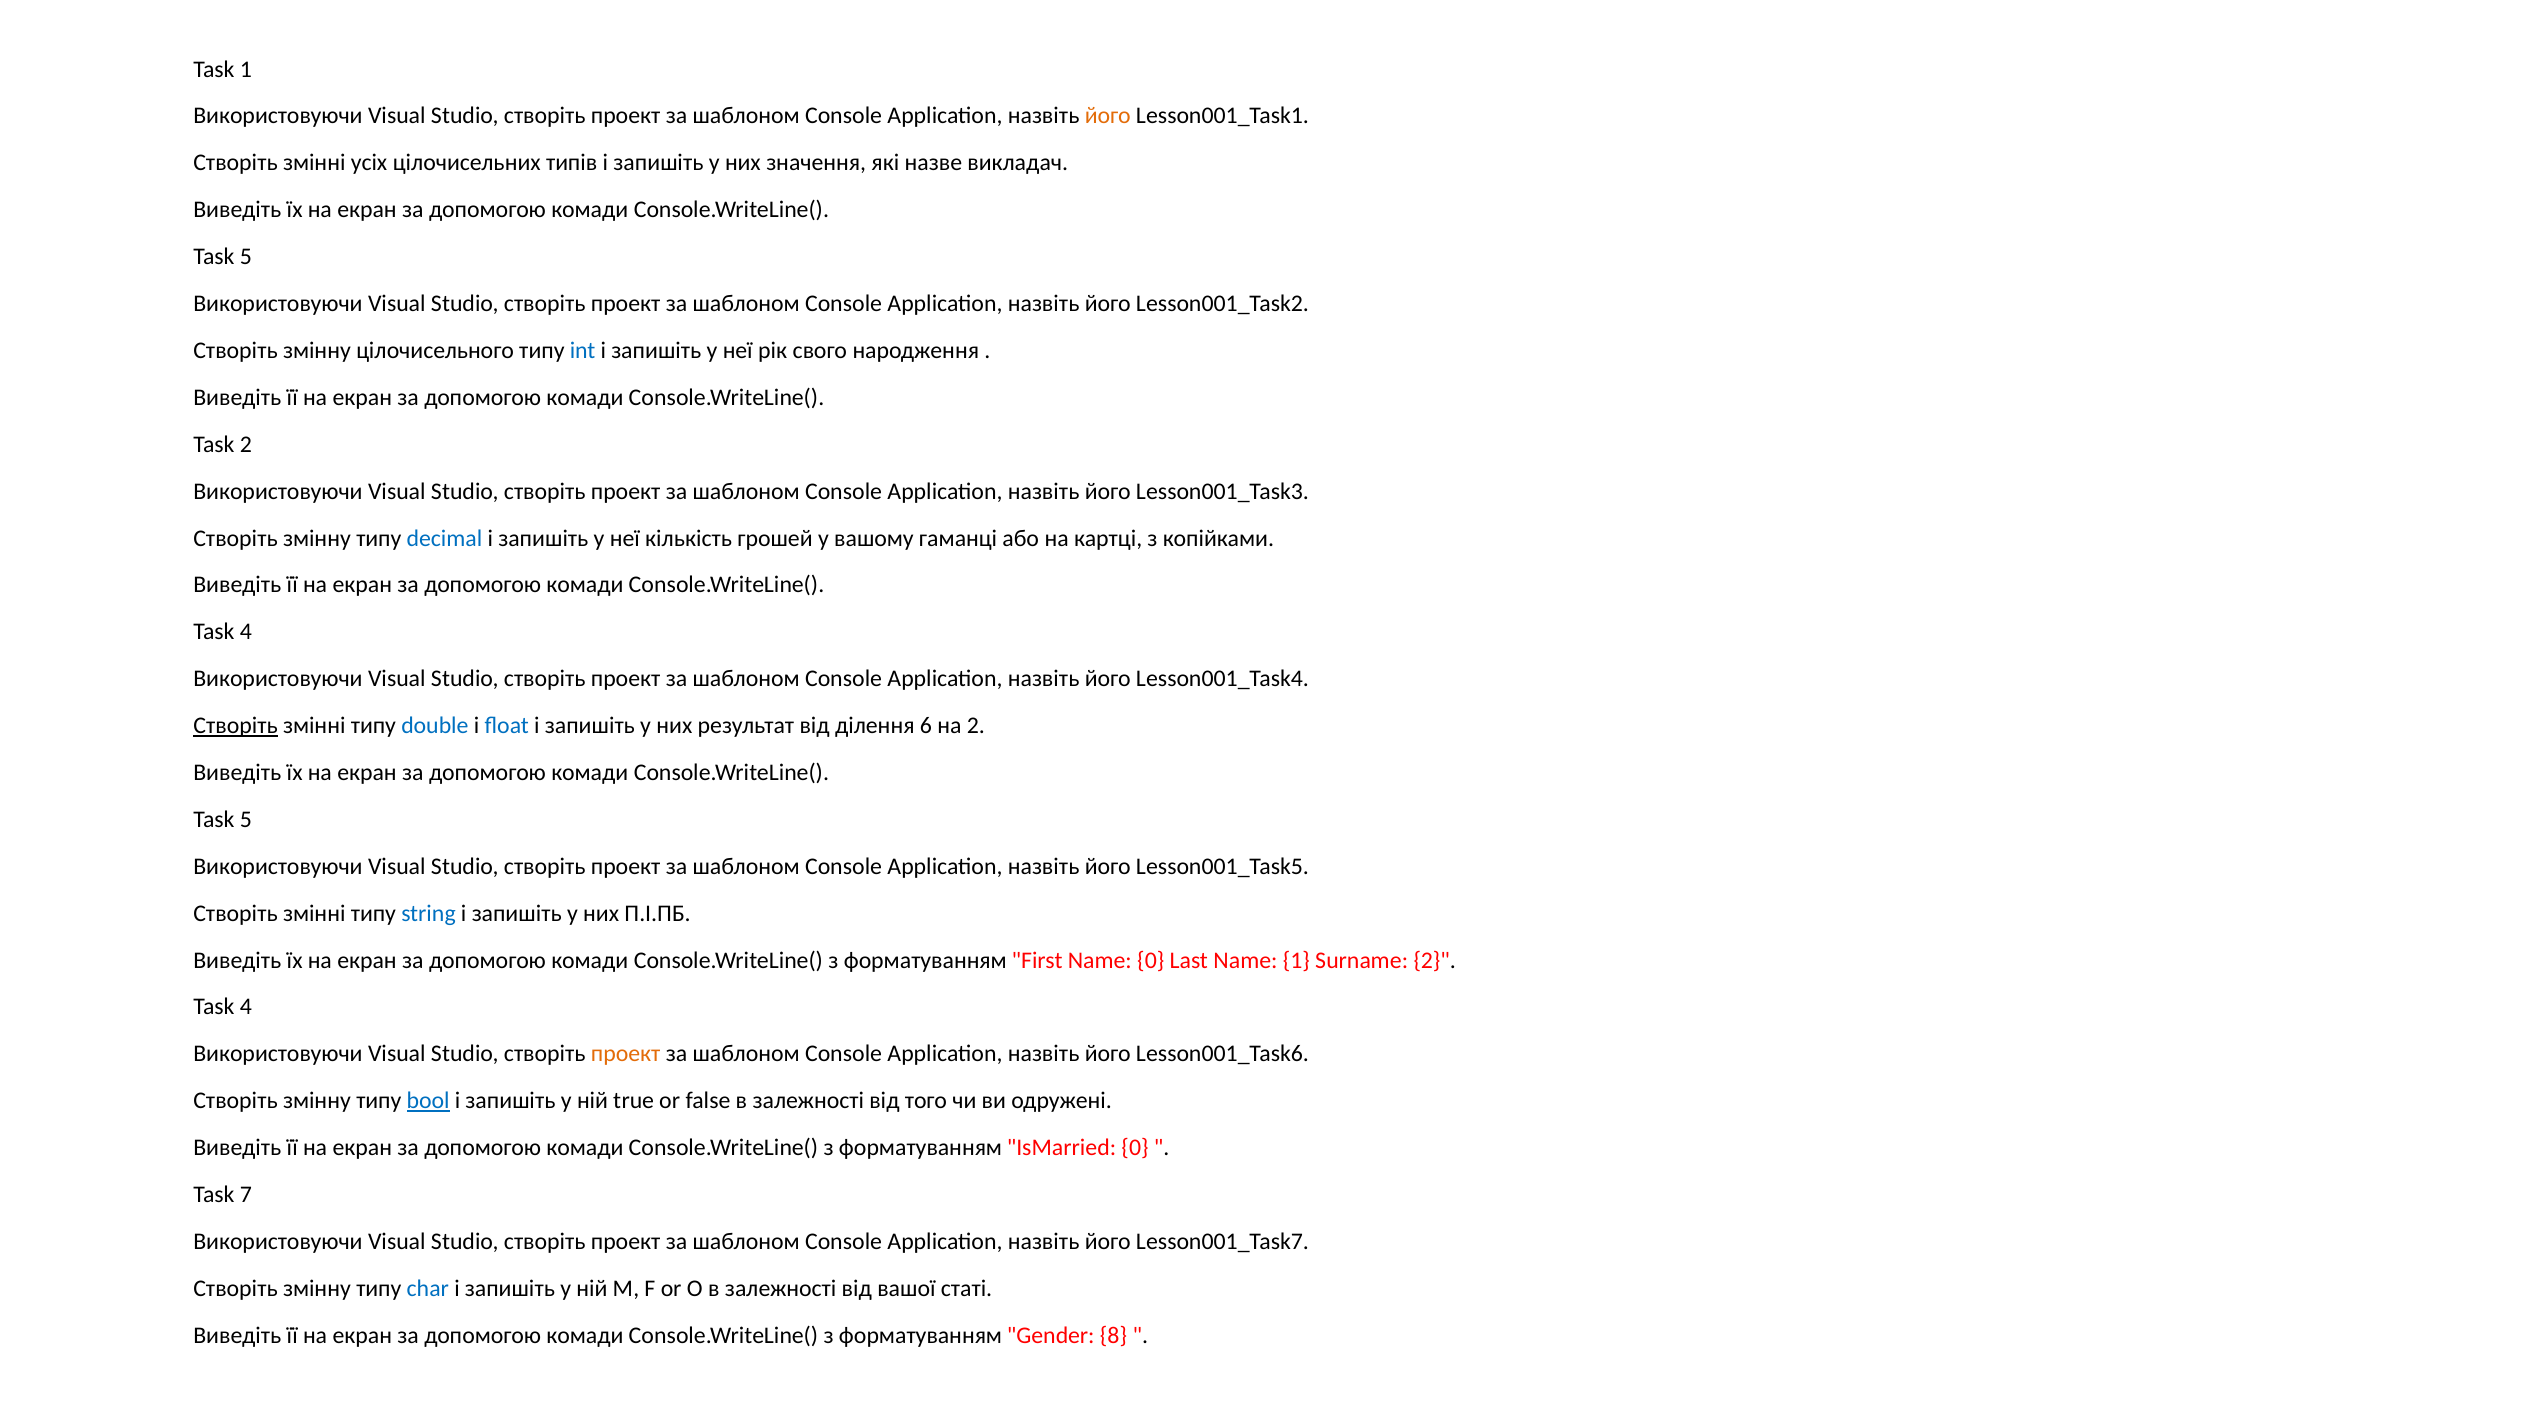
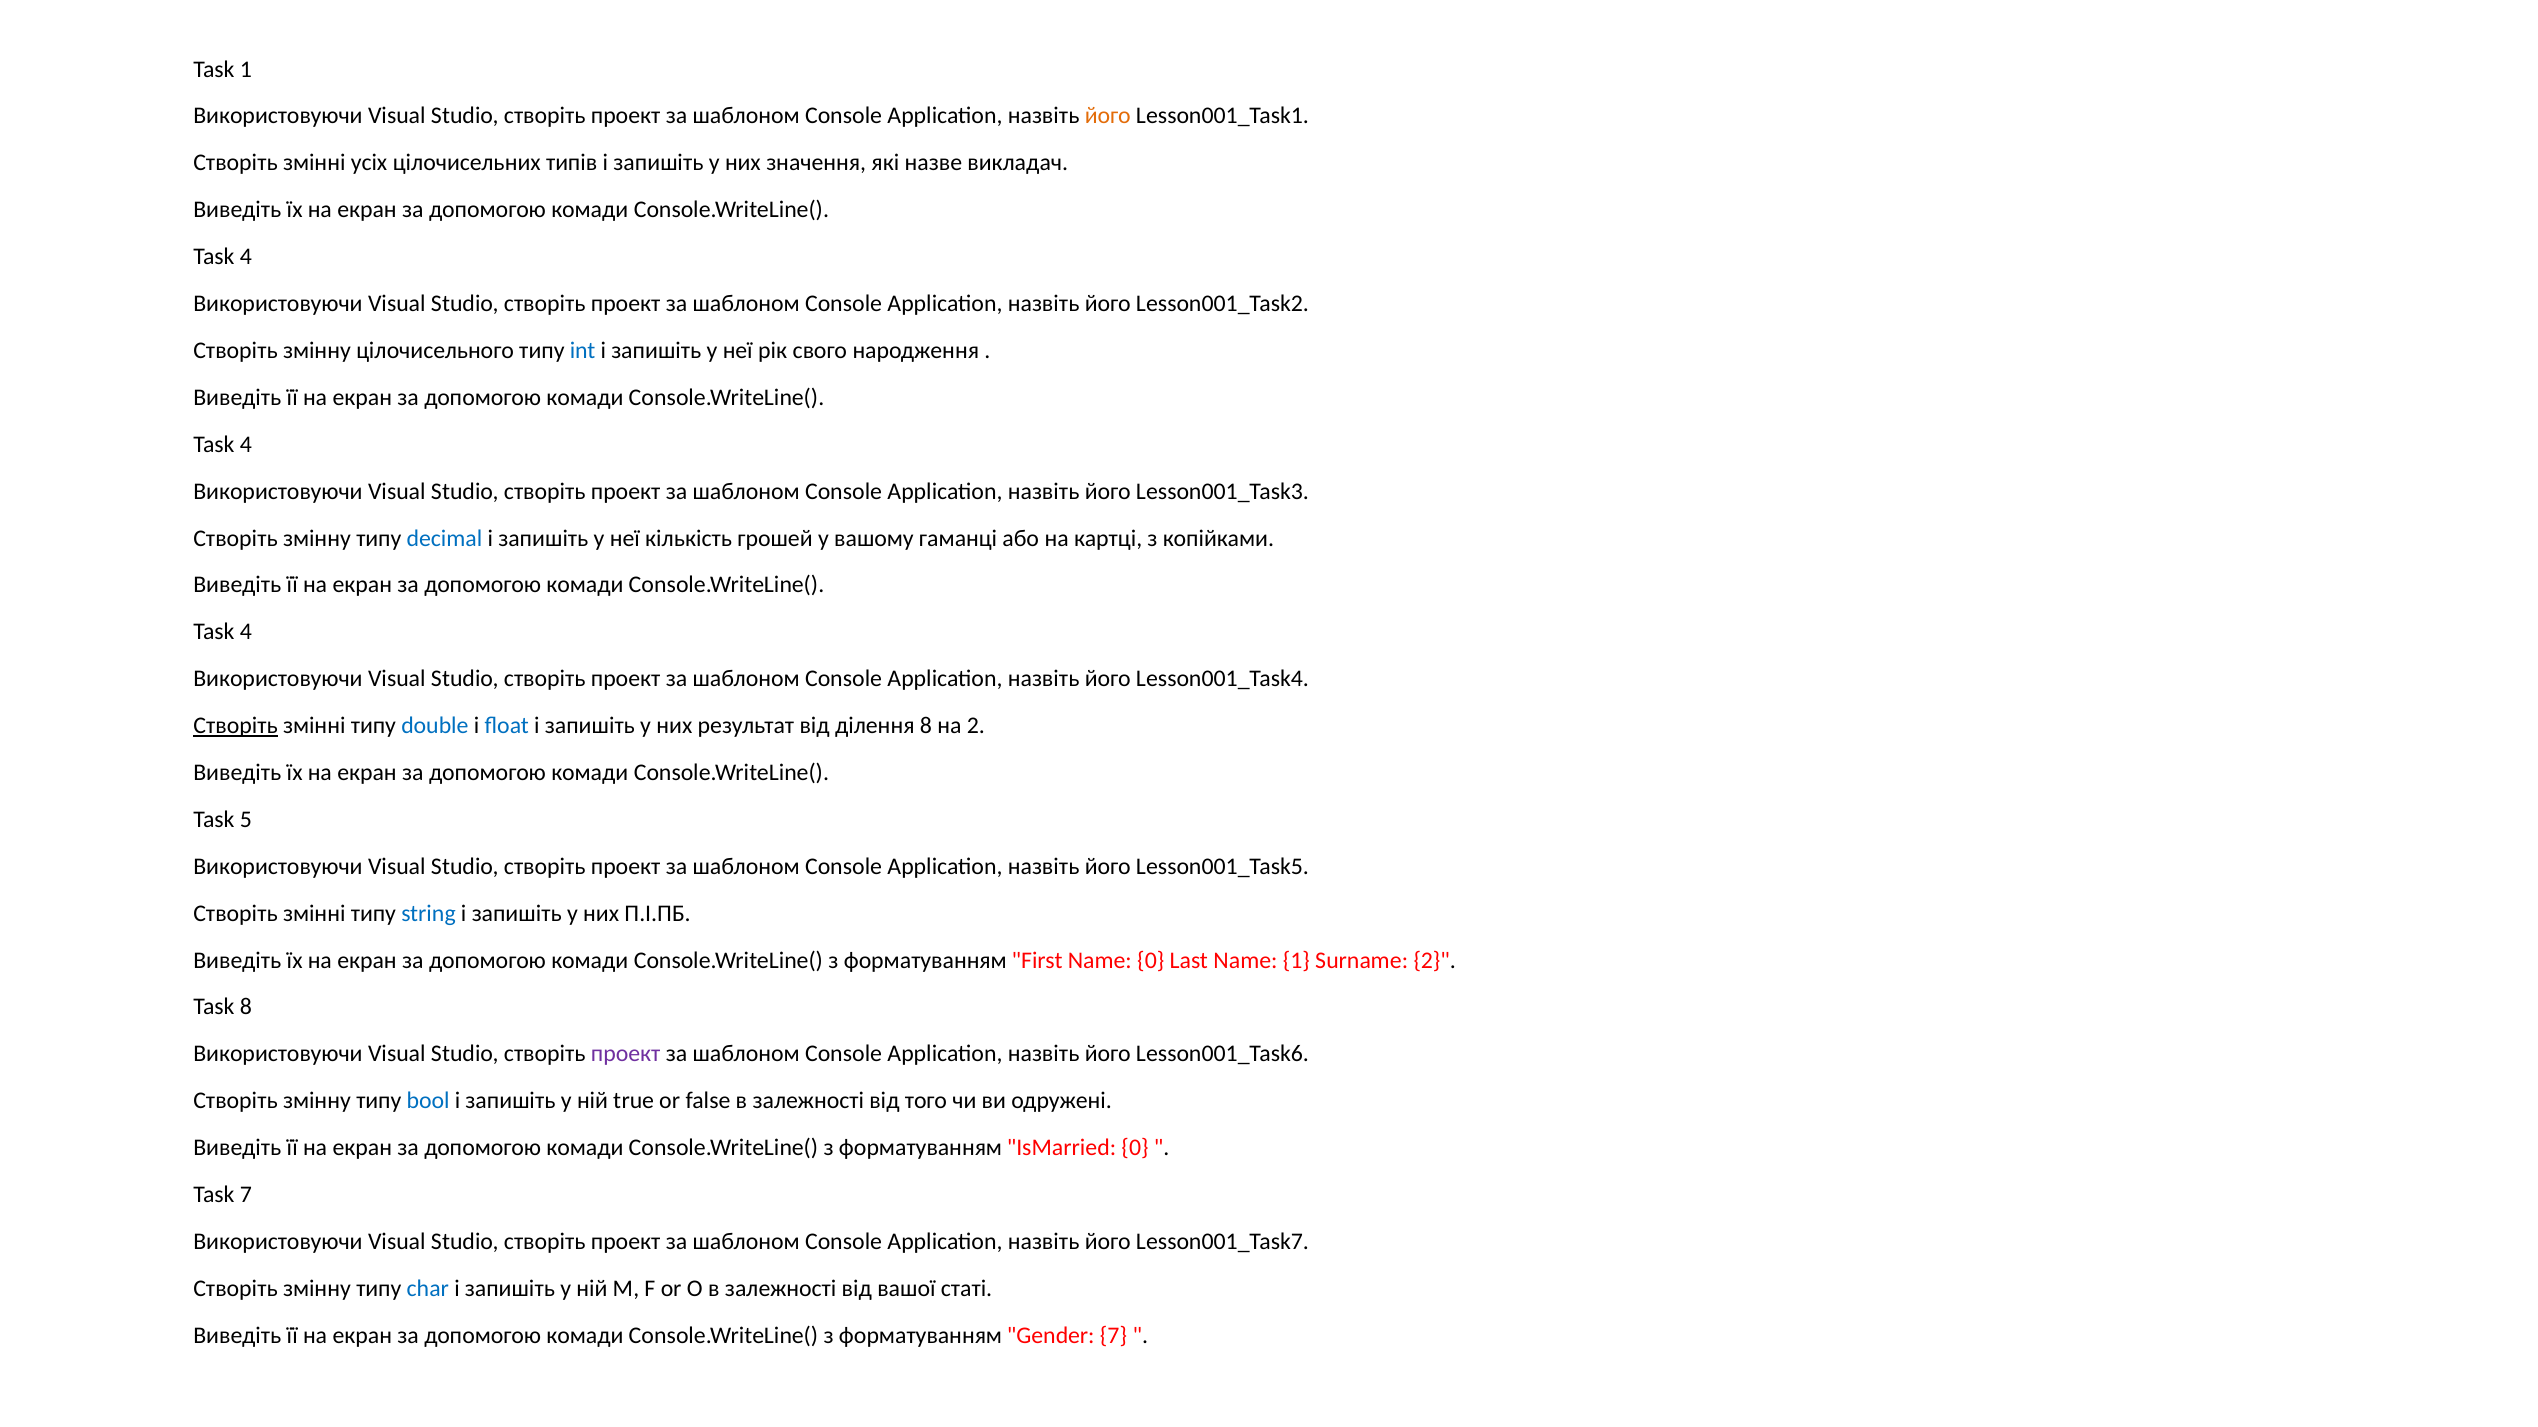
5 at (246, 257): 5 -> 4
2 at (246, 445): 2 -> 4
ділення 6: 6 -> 8
4 at (246, 1008): 4 -> 8
проект at (626, 1054) colour: orange -> purple
bool underline: present -> none
Gender 8: 8 -> 7
